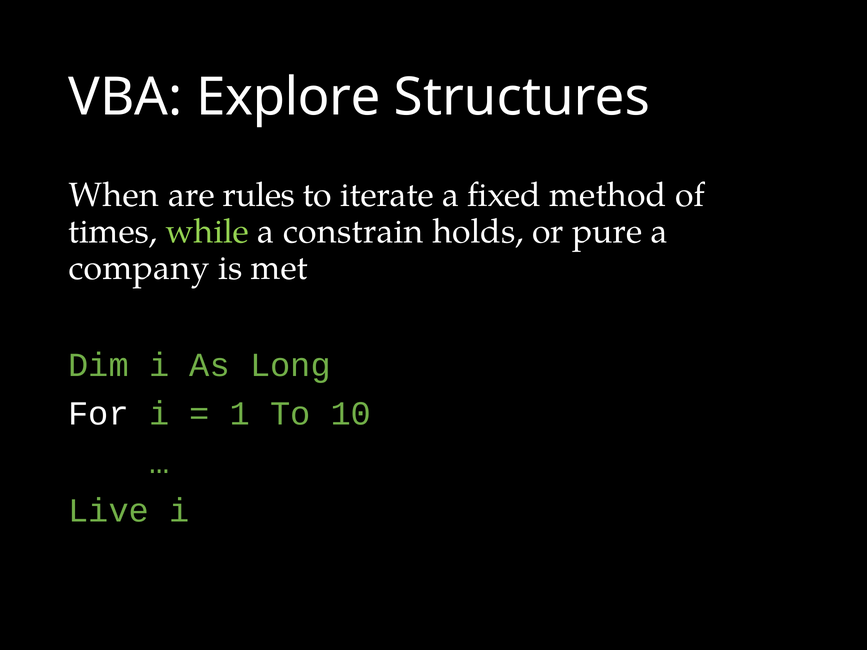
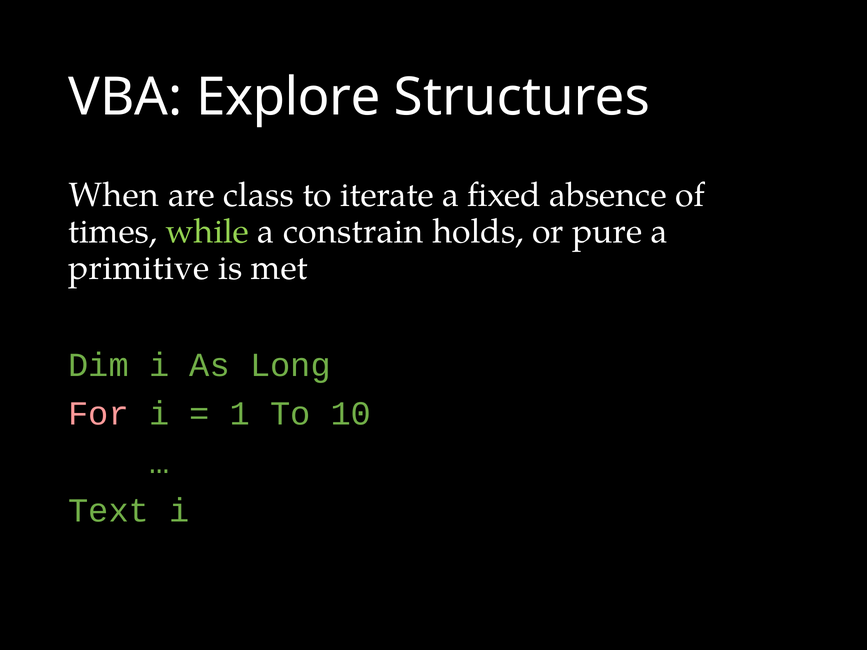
rules: rules -> class
method: method -> absence
company: company -> primitive
For colour: white -> pink
Live: Live -> Text
